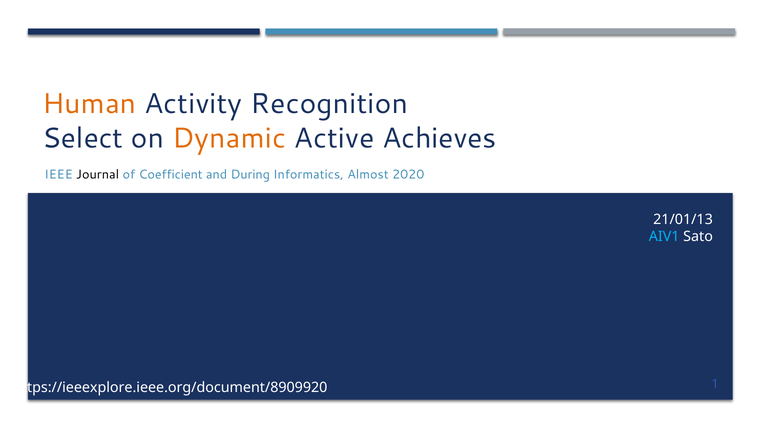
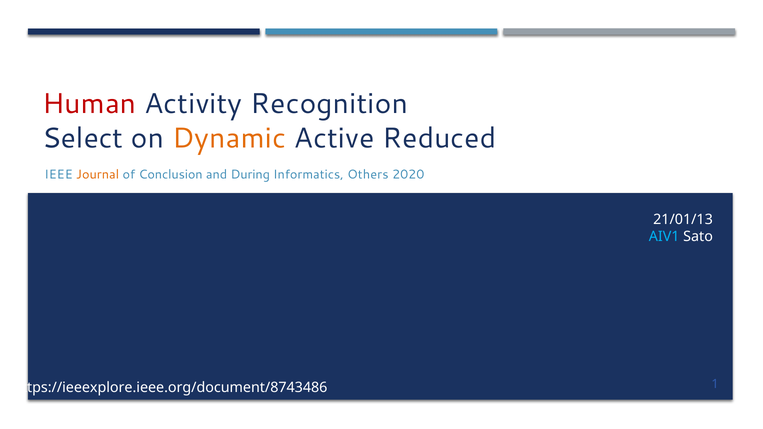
Human colour: orange -> red
Achieves: Achieves -> Reduced
Journal colour: black -> orange
Coefficient: Coefficient -> Conclusion
Almost: Almost -> Others
https://ieeexplore.ieee.org/document/8909920: https://ieeexplore.ieee.org/document/8909920 -> https://ieeexplore.ieee.org/document/8743486
